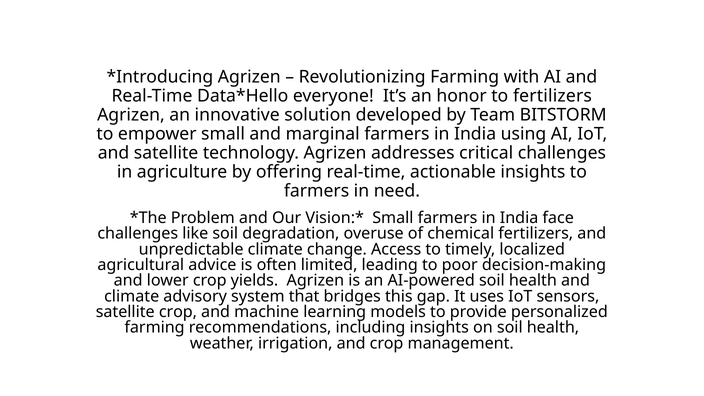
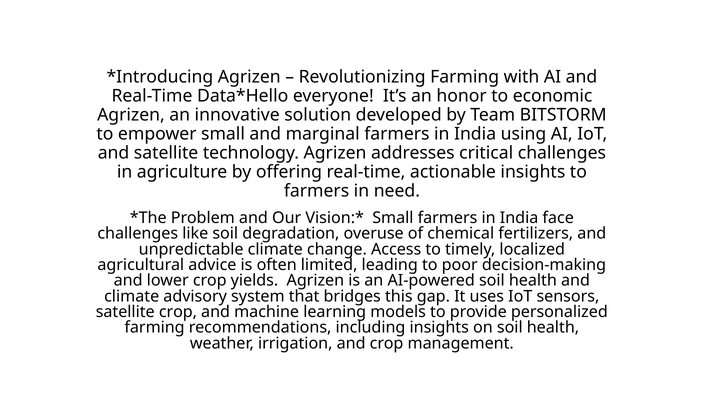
to fertilizers: fertilizers -> economic
